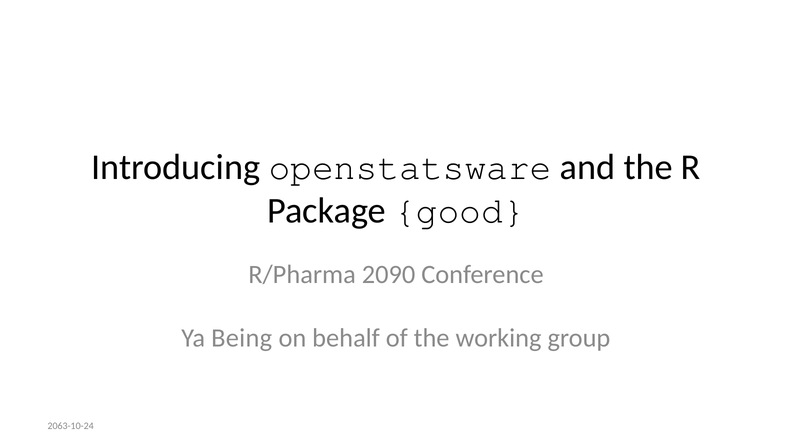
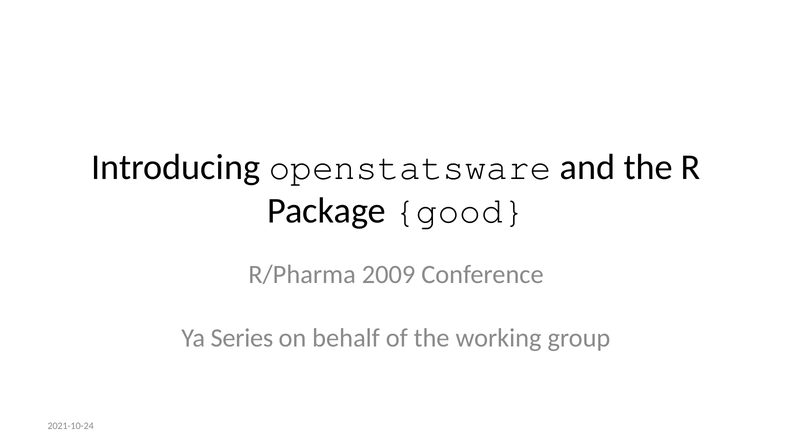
2090: 2090 -> 2009
Being: Being -> Series
2063-10-24: 2063-10-24 -> 2021-10-24
